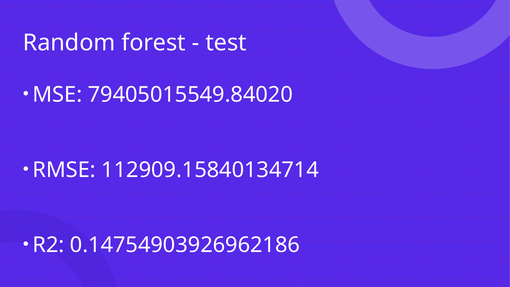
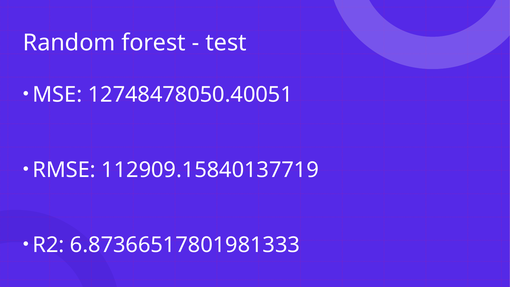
79405015549.84020: 79405015549.84020 -> 12748478050.40051
112909.15840134714: 112909.15840134714 -> 112909.15840137719
0.14754903926962186: 0.14754903926962186 -> 6.87366517801981333
